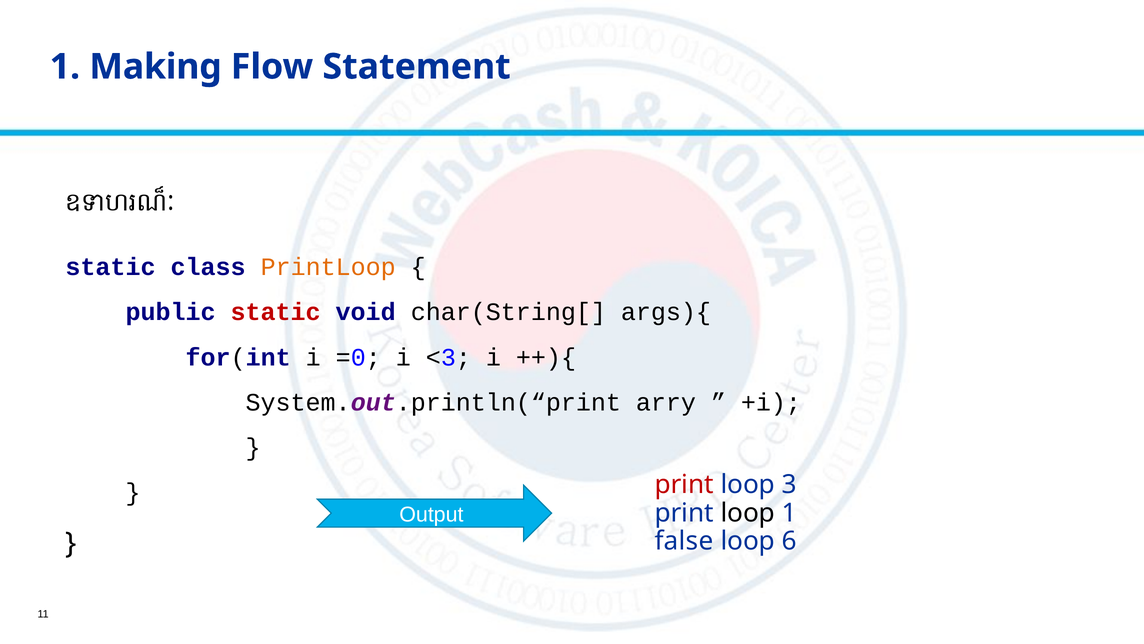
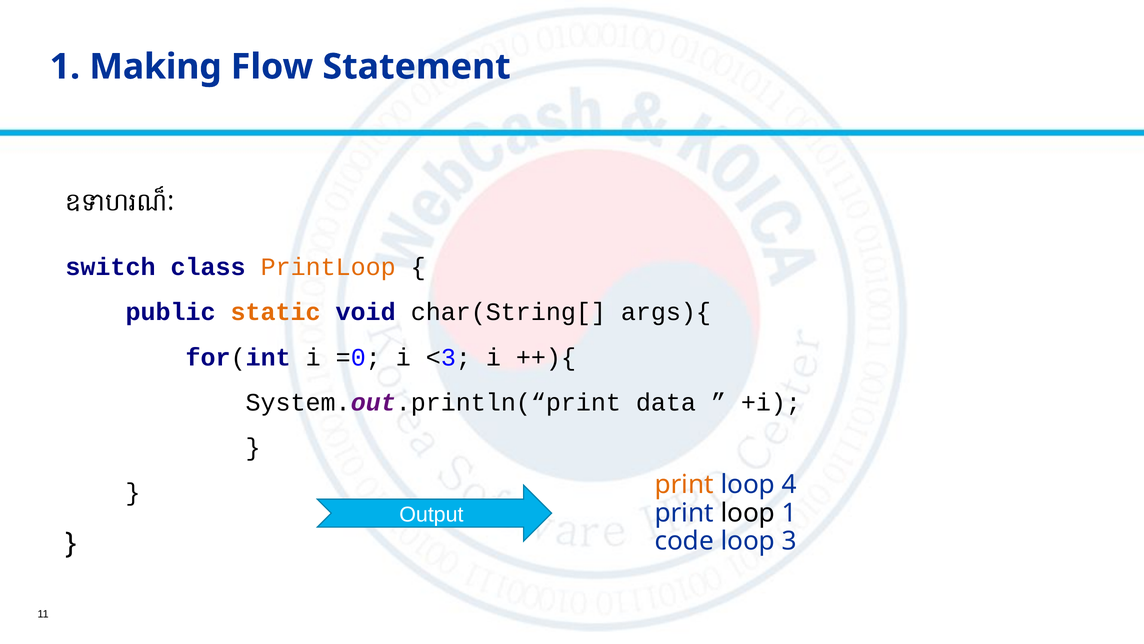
static at (110, 267): static -> switch
static at (276, 312) colour: red -> orange
arry: arry -> data
print at (684, 484) colour: red -> orange
3: 3 -> 4
false: false -> code
6: 6 -> 3
